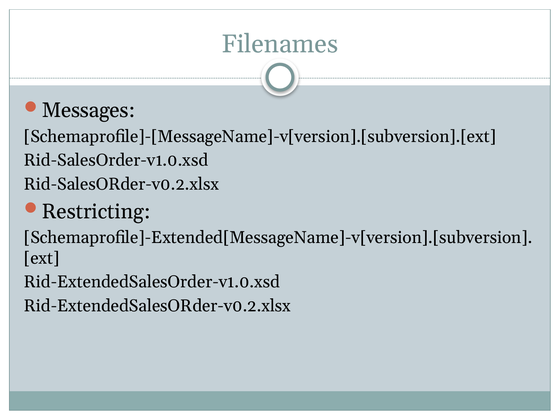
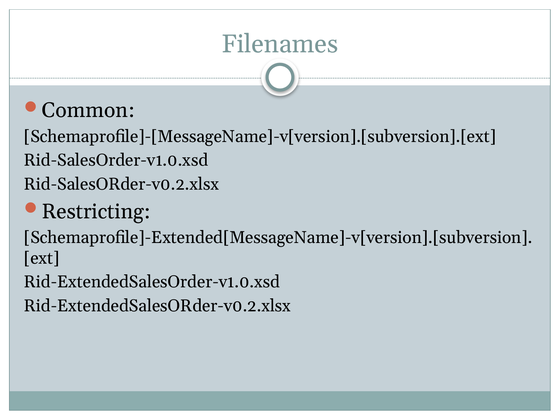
Messages: Messages -> Common
